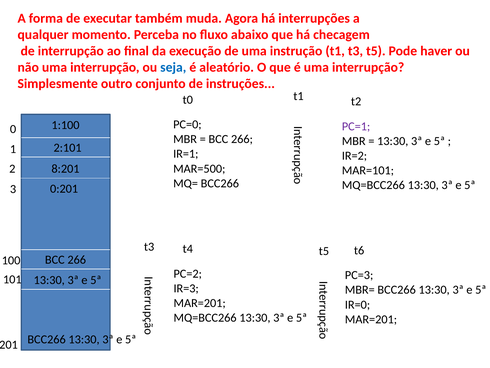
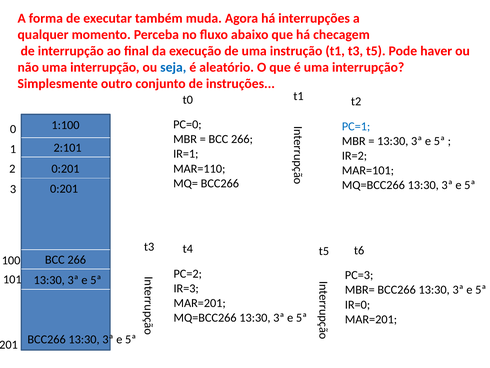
PC=1 colour: purple -> blue
MAR=500: MAR=500 -> MAR=110
8:201 at (65, 169): 8:201 -> 0:201
